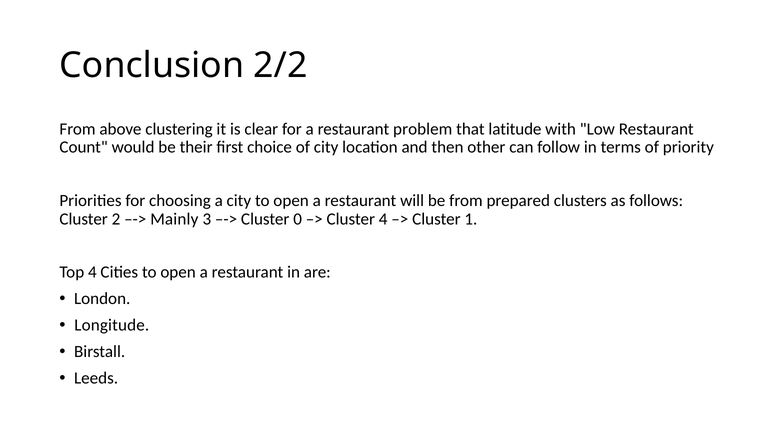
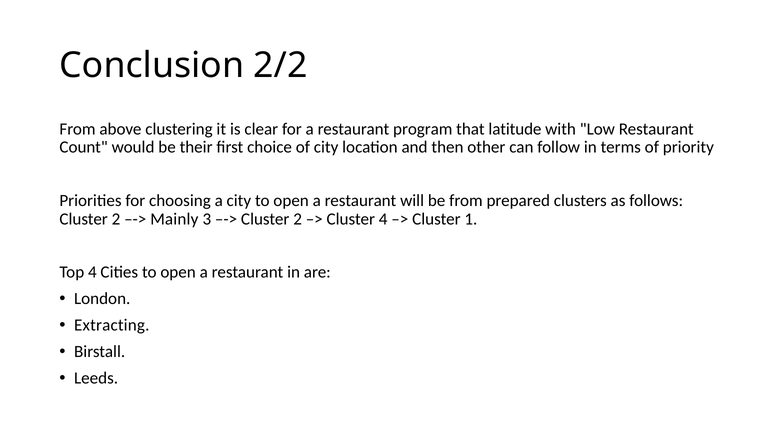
problem: problem -> program
0 at (298, 219): 0 -> 2
Longitude: Longitude -> Extracting
